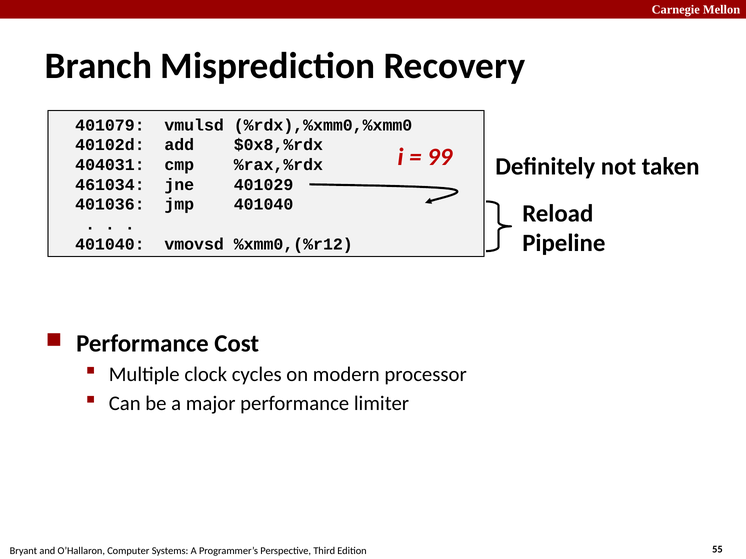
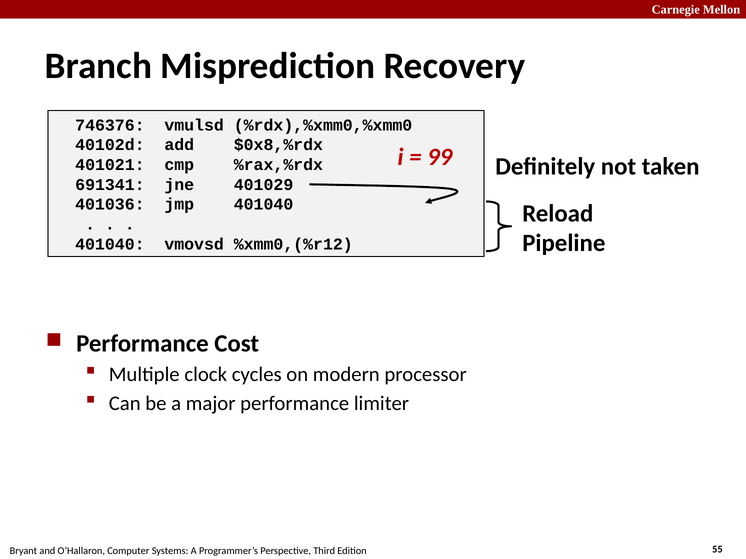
401079: 401079 -> 746376
404031: 404031 -> 401021
461034: 461034 -> 691341
